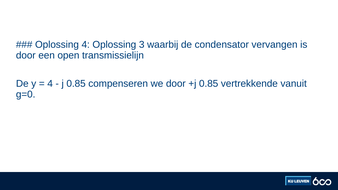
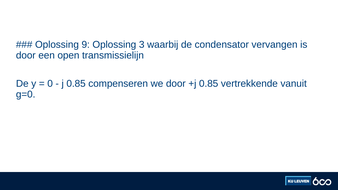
Oplossing 4: 4 -> 9
4 at (50, 84): 4 -> 0
